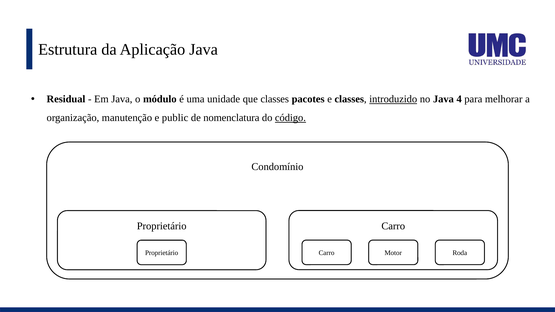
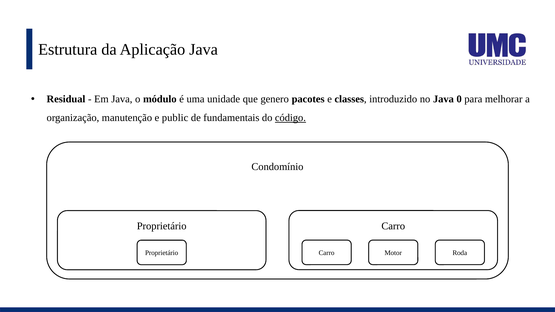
que classes: classes -> genero
introduzido underline: present -> none
4: 4 -> 0
nomenclatura: nomenclatura -> fundamentais
